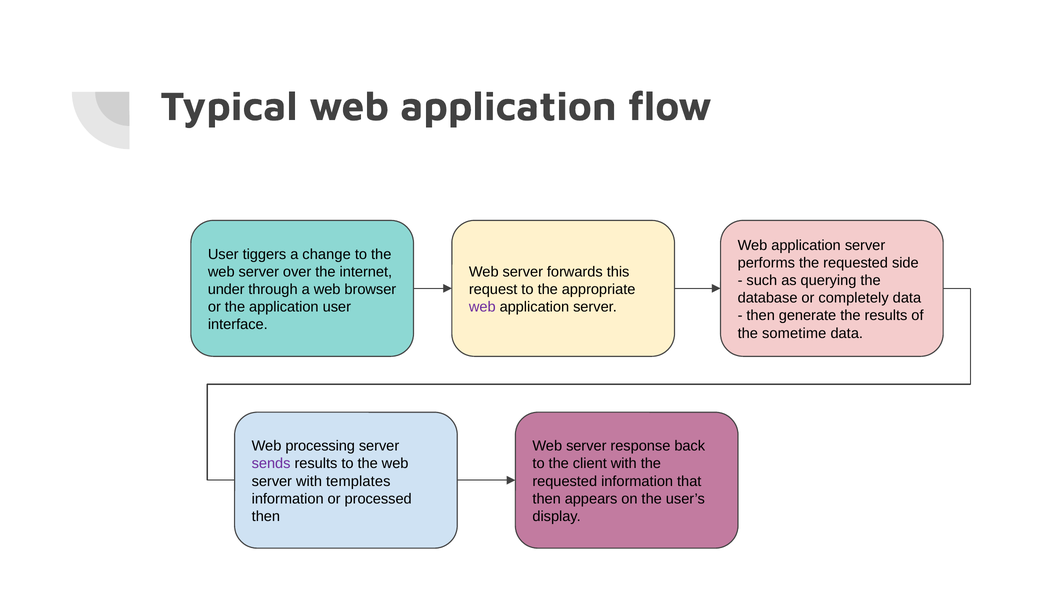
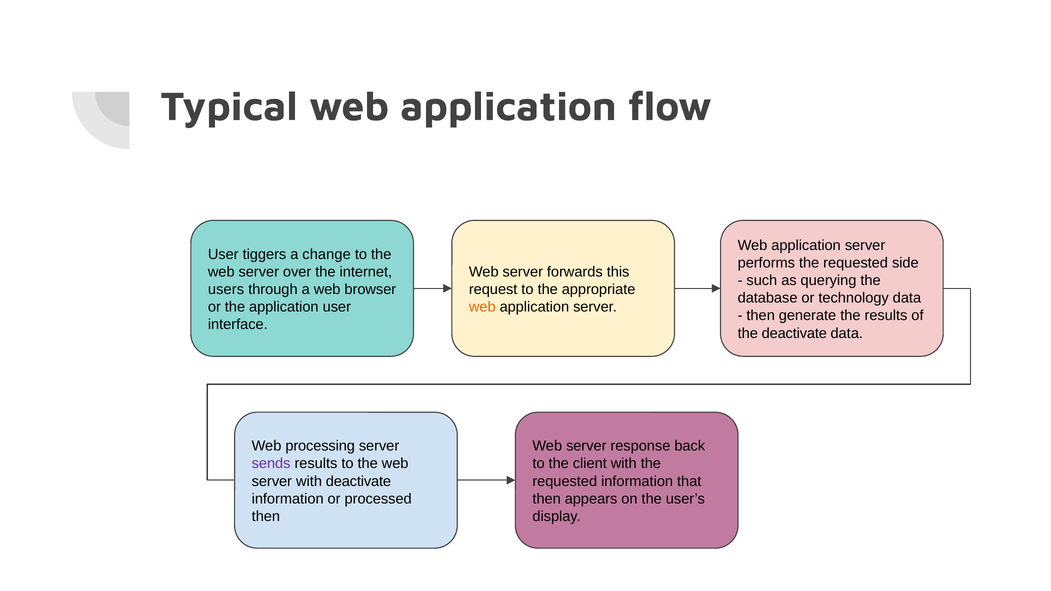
under: under -> users
completely: completely -> technology
web at (482, 307) colour: purple -> orange
the sometime: sometime -> deactivate
with templates: templates -> deactivate
